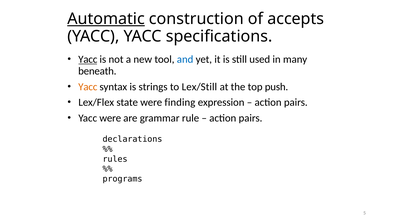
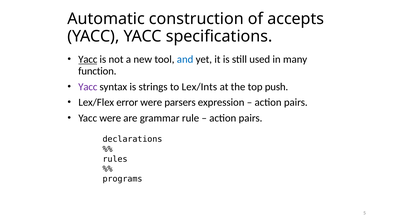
Automatic underline: present -> none
beneath: beneath -> function
Yacc at (88, 87) colour: orange -> purple
Lex/Still: Lex/Still -> Lex/Ints
state: state -> error
finding: finding -> parsers
